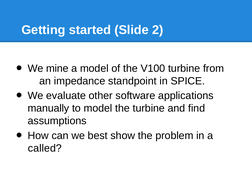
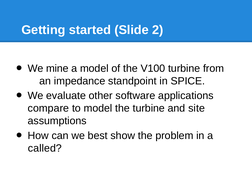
manually: manually -> compare
find: find -> site
